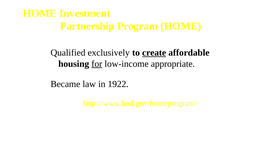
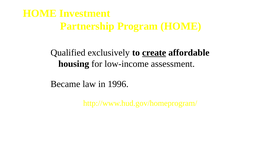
for underline: present -> none
appropriate: appropriate -> assessment
1922: 1922 -> 1996
